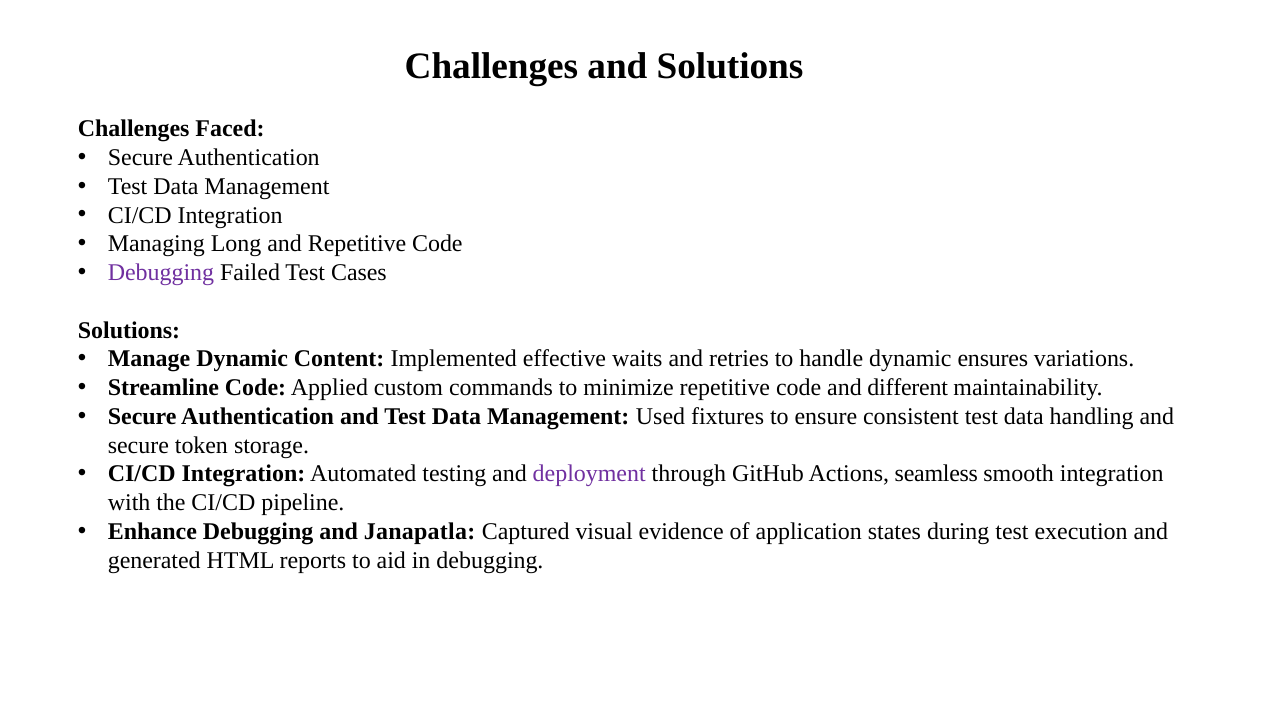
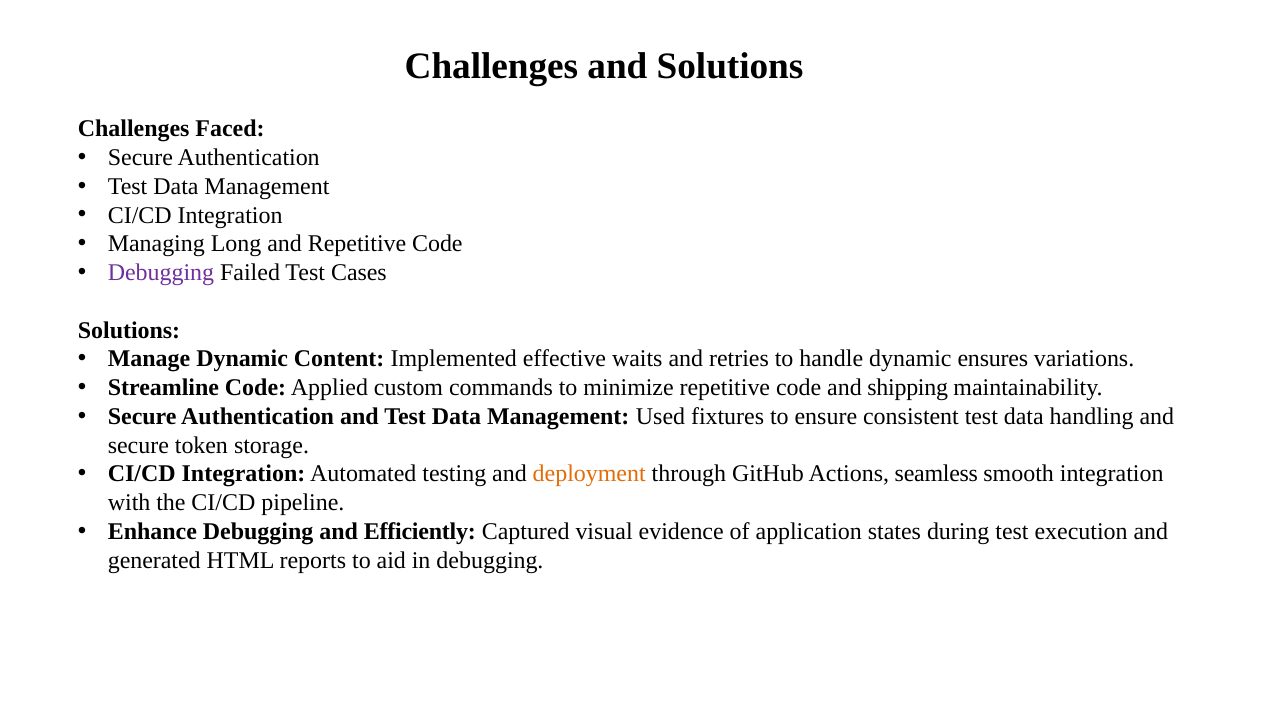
different: different -> shipping
deployment colour: purple -> orange
Janapatla: Janapatla -> Efficiently
